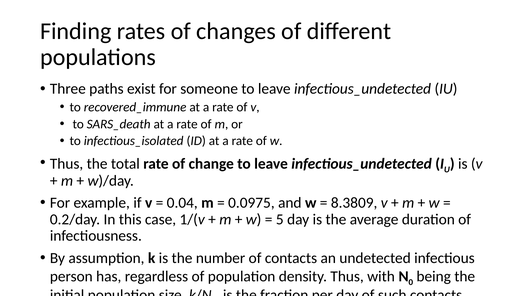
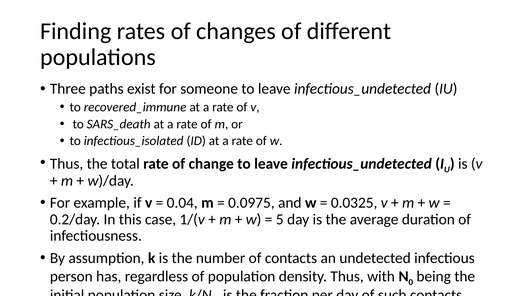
8.3809: 8.3809 -> 0.0325
